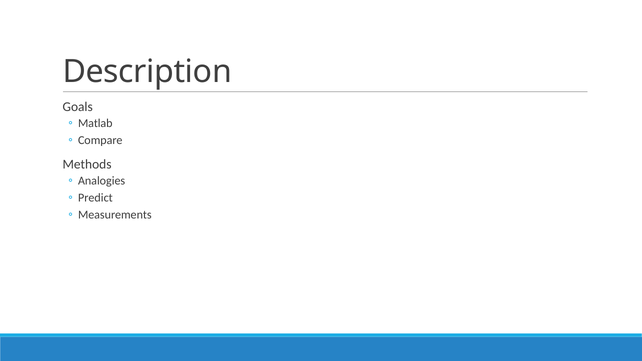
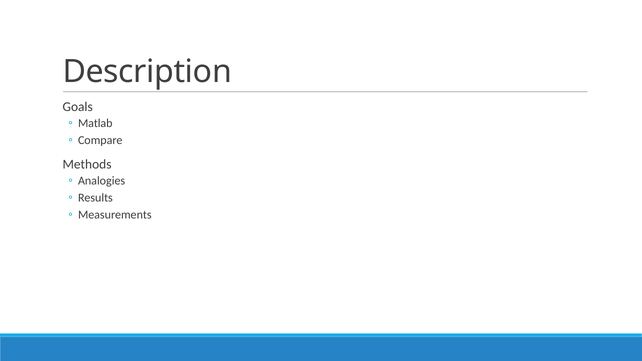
Predict: Predict -> Results
